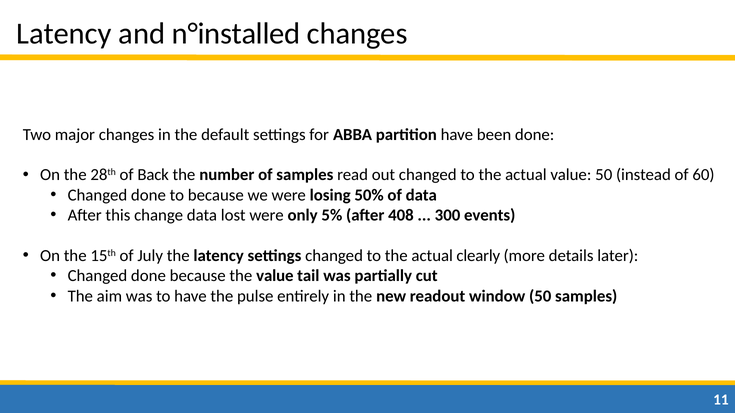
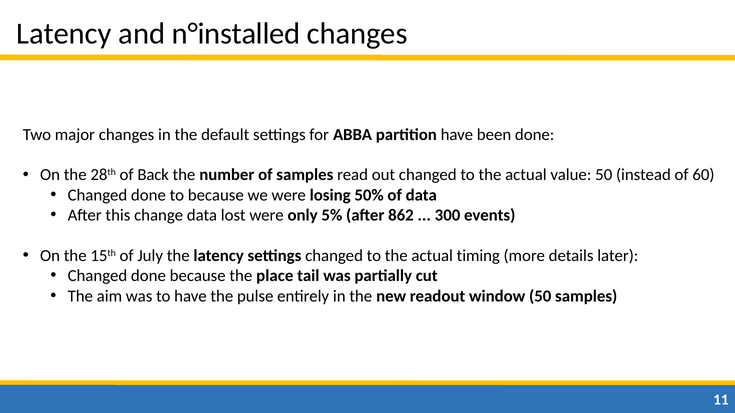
408: 408 -> 862
clearly: clearly -> timing
the value: value -> place
